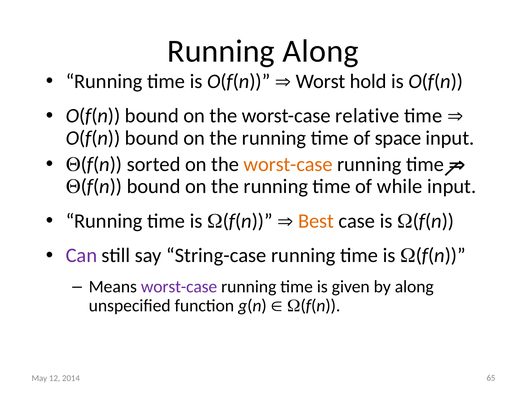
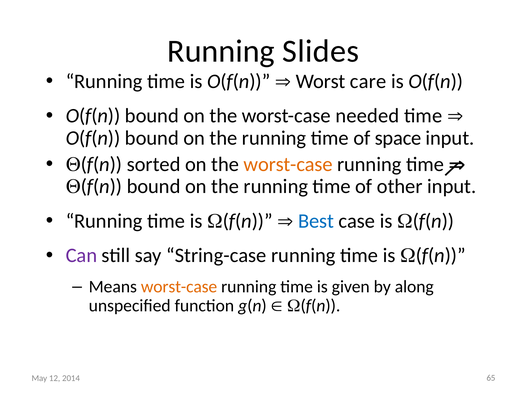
Running Along: Along -> Slides
hold: hold -> care
relative: relative -> needed
while: while -> other
Best colour: orange -> blue
worst-case at (179, 286) colour: purple -> orange
